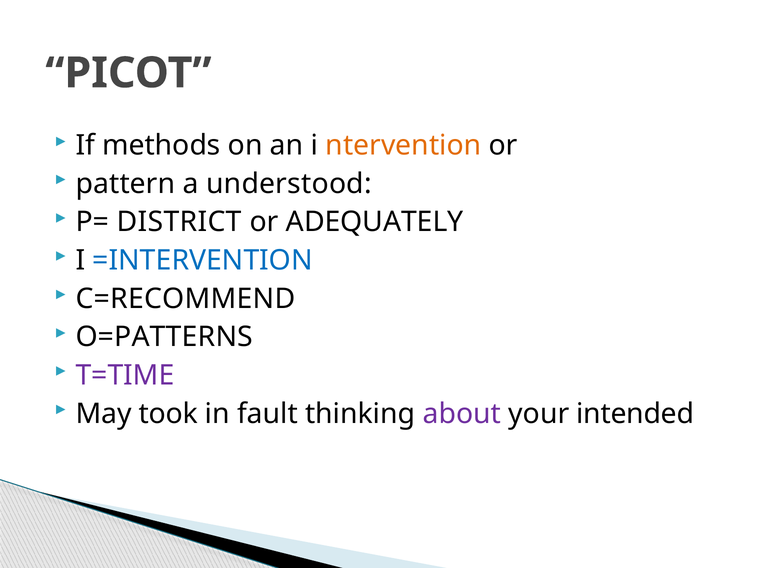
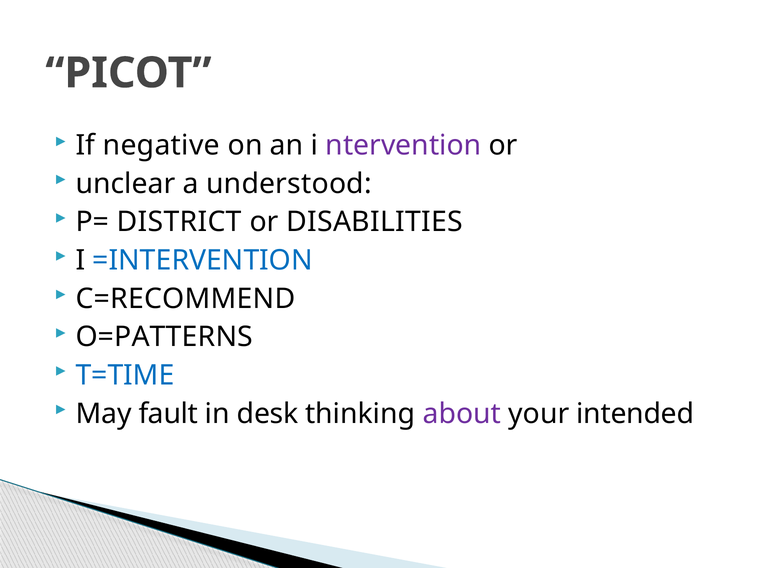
methods: methods -> negative
ntervention colour: orange -> purple
pattern: pattern -> unclear
ADEQUATELY: ADEQUATELY -> DISABILITIES
T=TIME colour: purple -> blue
took: took -> fault
fault: fault -> desk
